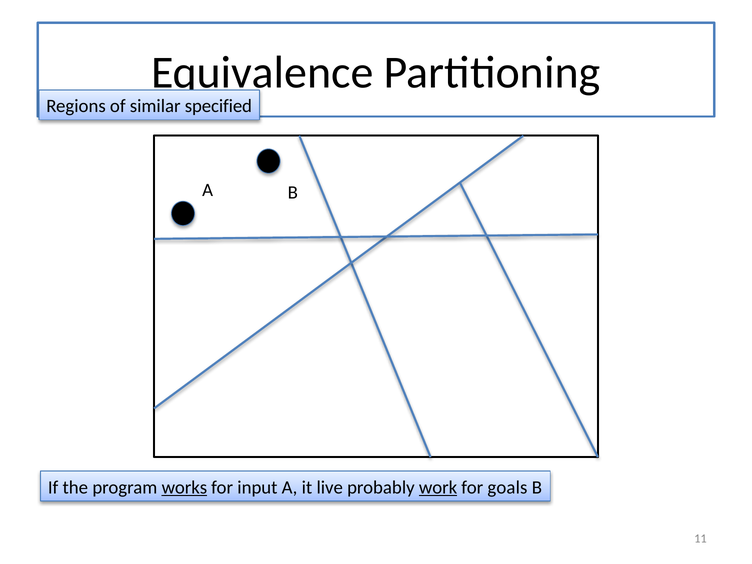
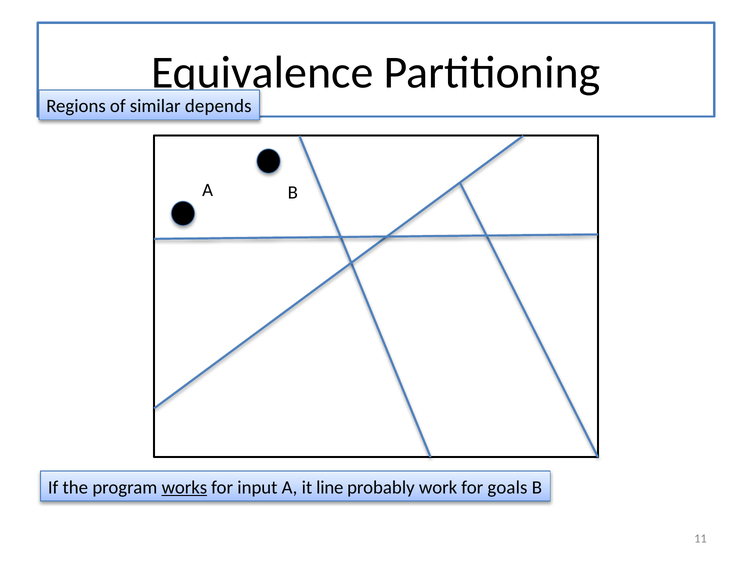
specified: specified -> depends
live: live -> line
work underline: present -> none
